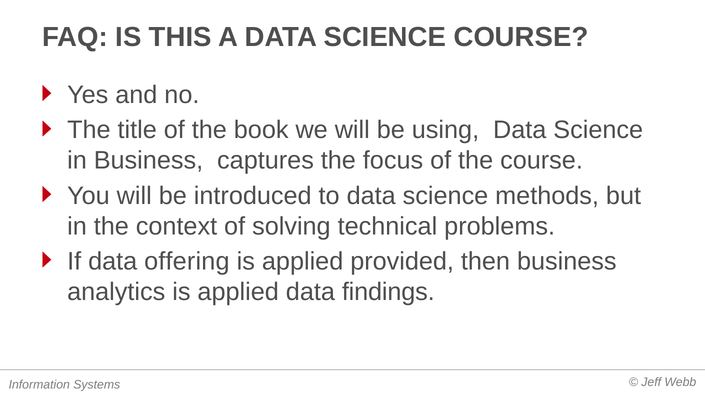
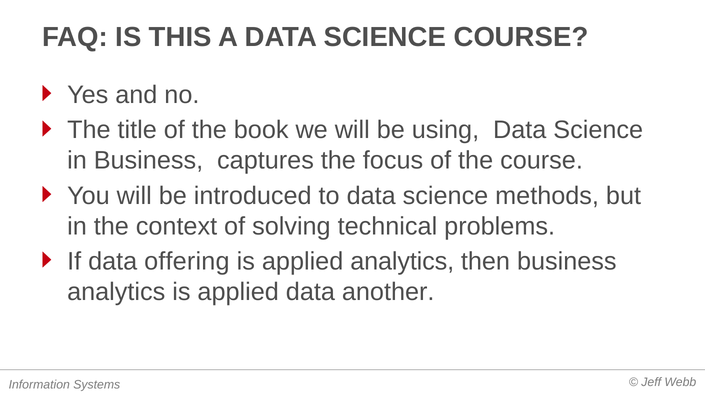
applied provided: provided -> analytics
findings: findings -> another
